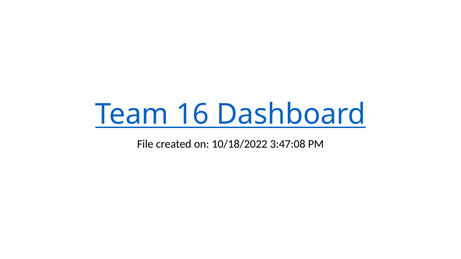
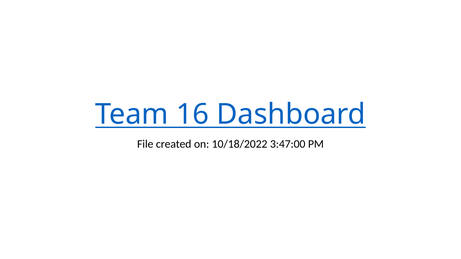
3:47:08: 3:47:08 -> 3:47:00
